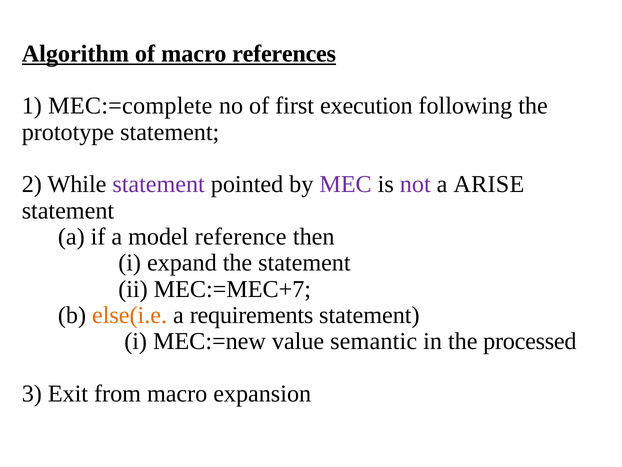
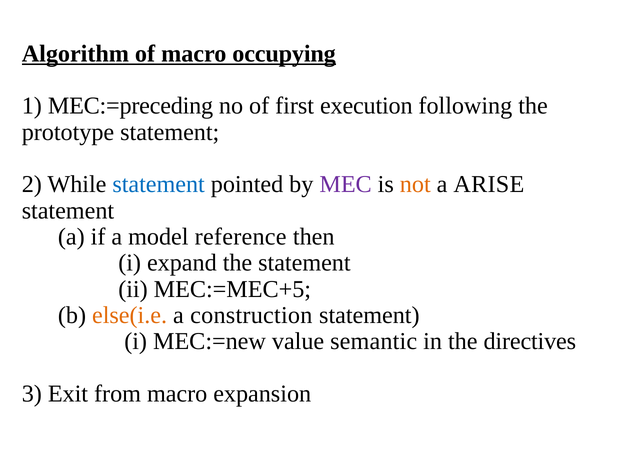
references: references -> occupying
MEC:=complete: MEC:=complete -> MEC:=preceding
statement at (159, 184) colour: purple -> blue
not colour: purple -> orange
MEC:=MEC+7: MEC:=MEC+7 -> MEC:=MEC+5
requirements: requirements -> construction
processed: processed -> directives
